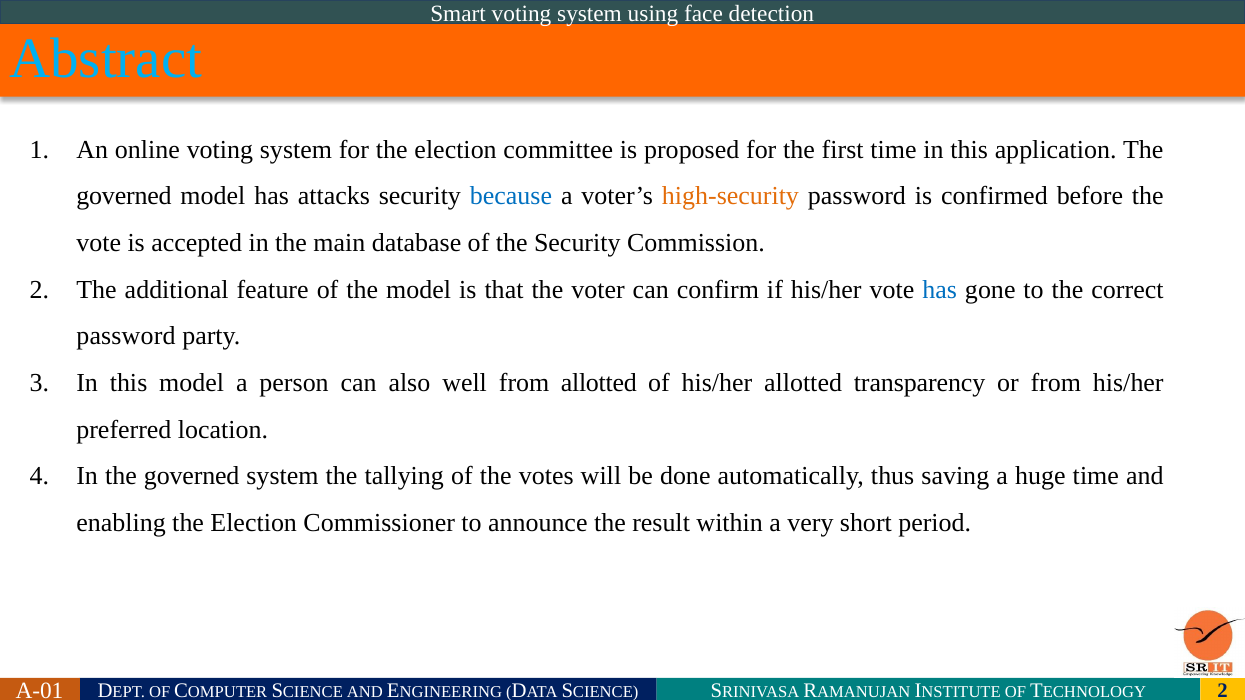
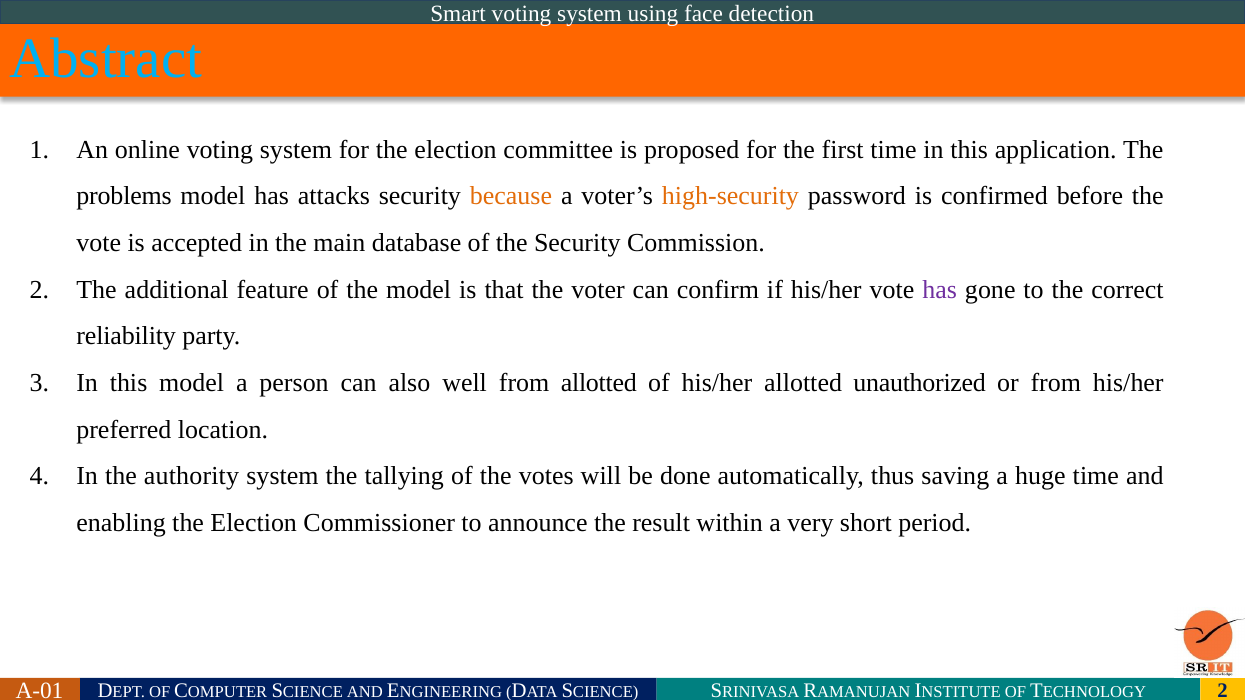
governed at (124, 196): governed -> problems
because colour: blue -> orange
has at (940, 290) colour: blue -> purple
password at (126, 336): password -> reliability
transparency: transparency -> unauthorized
In the governed: governed -> authority
